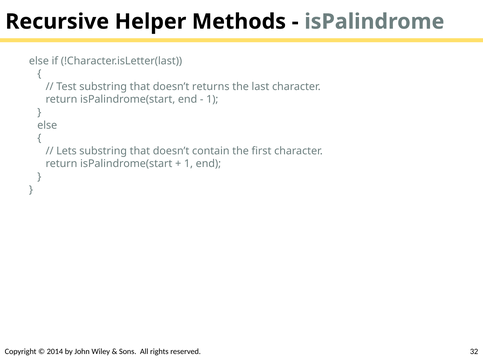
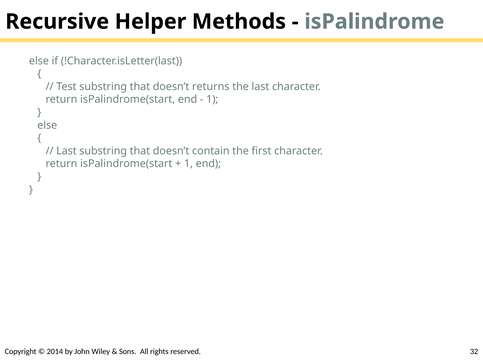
Lets at (66, 151): Lets -> Last
